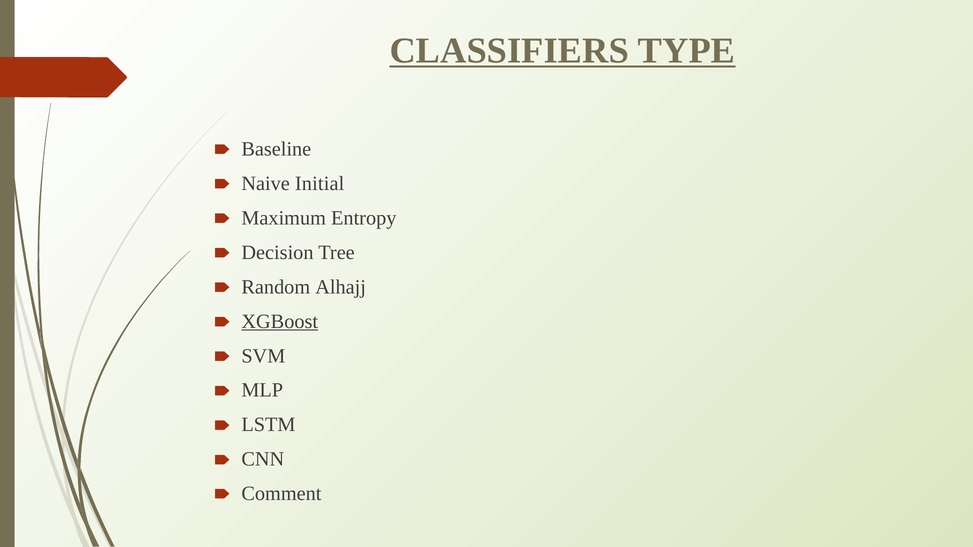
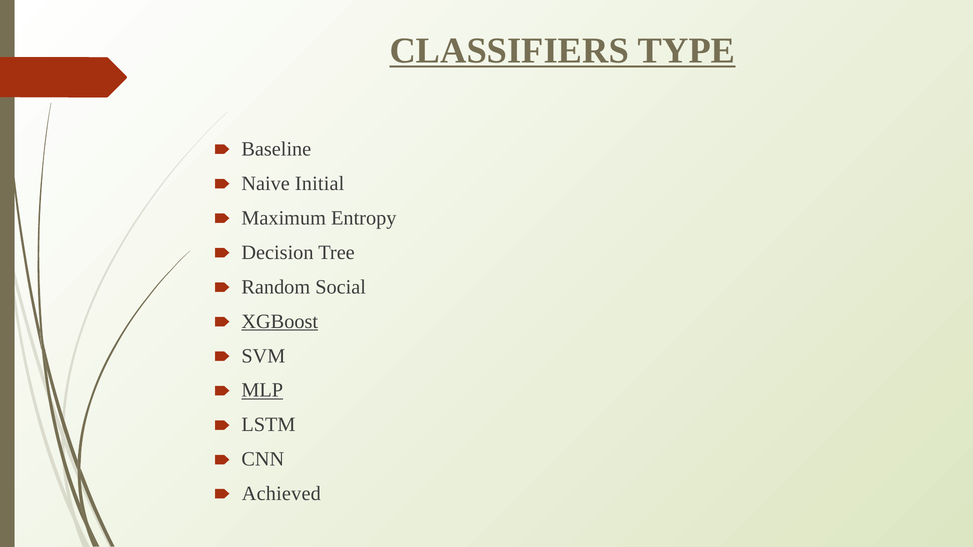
Alhajj: Alhajj -> Social
MLP underline: none -> present
Comment: Comment -> Achieved
